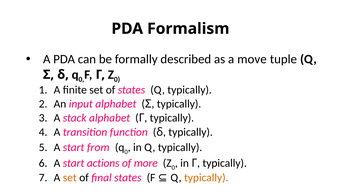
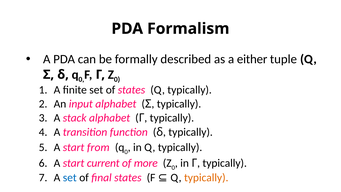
move: move -> either
actions: actions -> current
set at (70, 177) colour: orange -> blue
